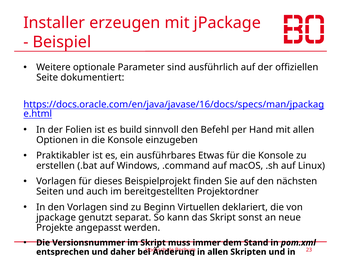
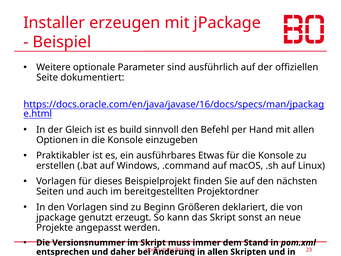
Folien: Folien -> Gleich
Virtuellen: Virtuellen -> Größeren
separat: separat -> erzeugt
